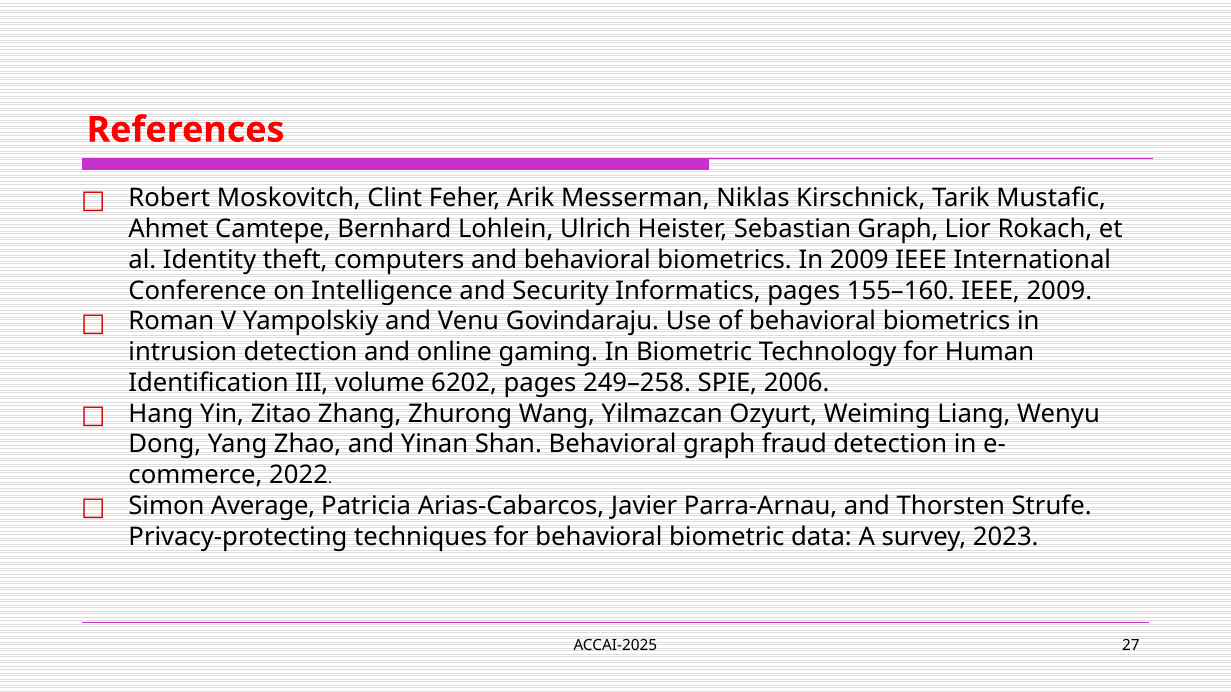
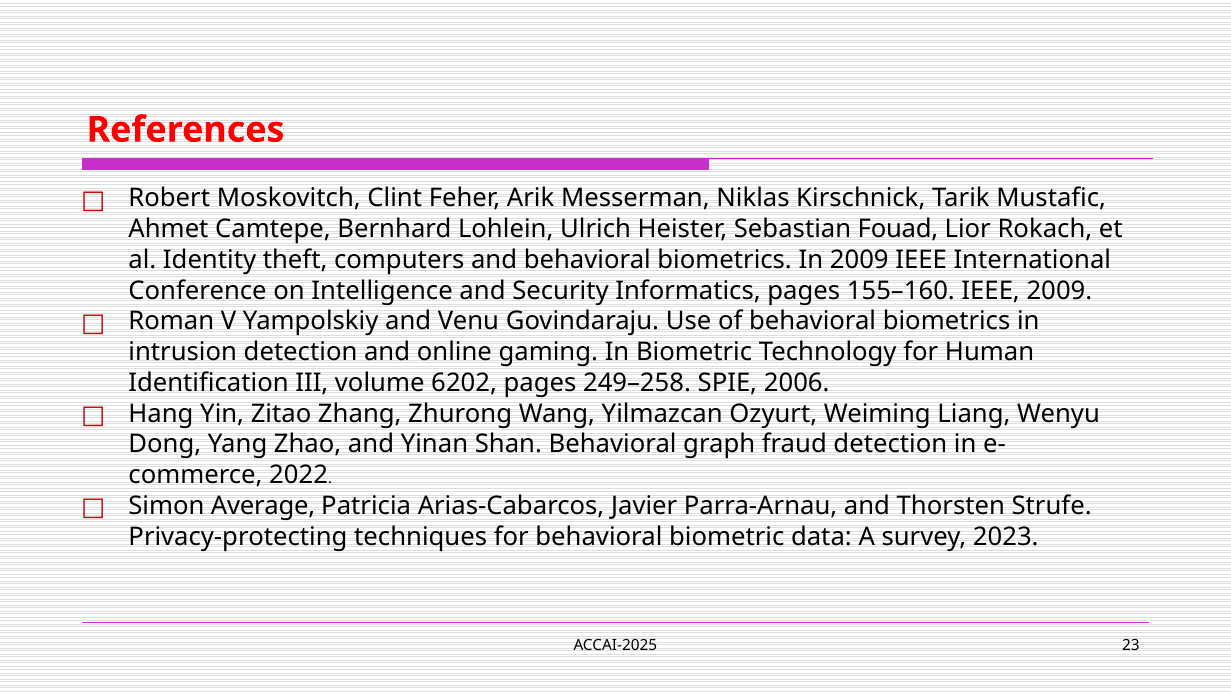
Sebastian Graph: Graph -> Fouad
27: 27 -> 23
